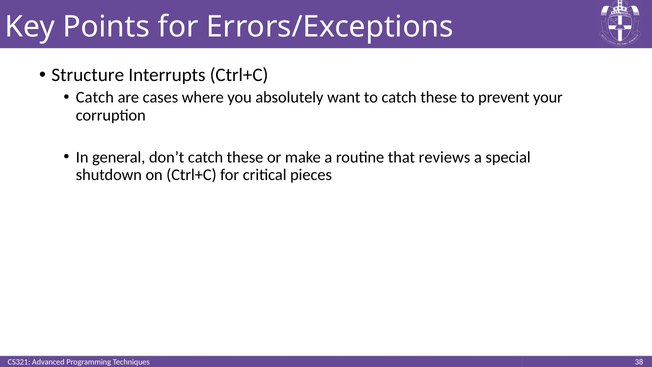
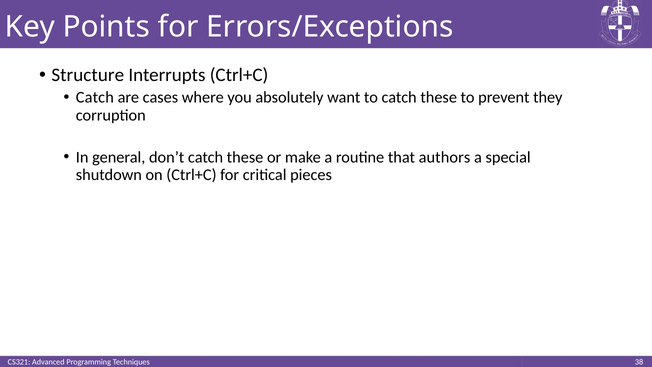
your: your -> they
reviews: reviews -> authors
